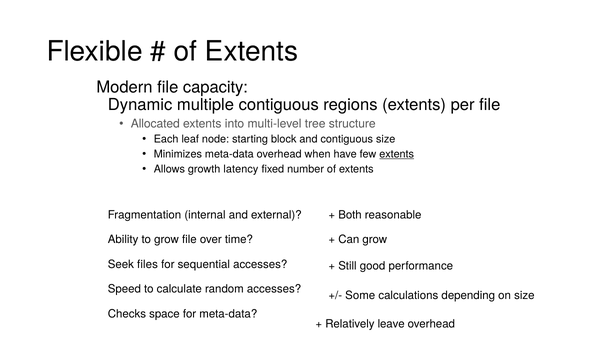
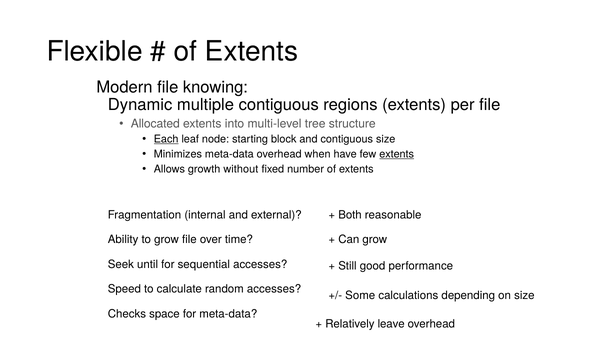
capacity: capacity -> knowing
Each underline: none -> present
latency: latency -> without
files: files -> until
